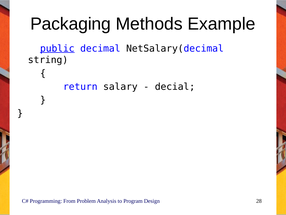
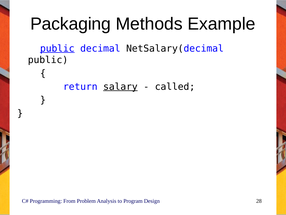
string at (48, 60): string -> public
salary underline: none -> present
decial: decial -> called
